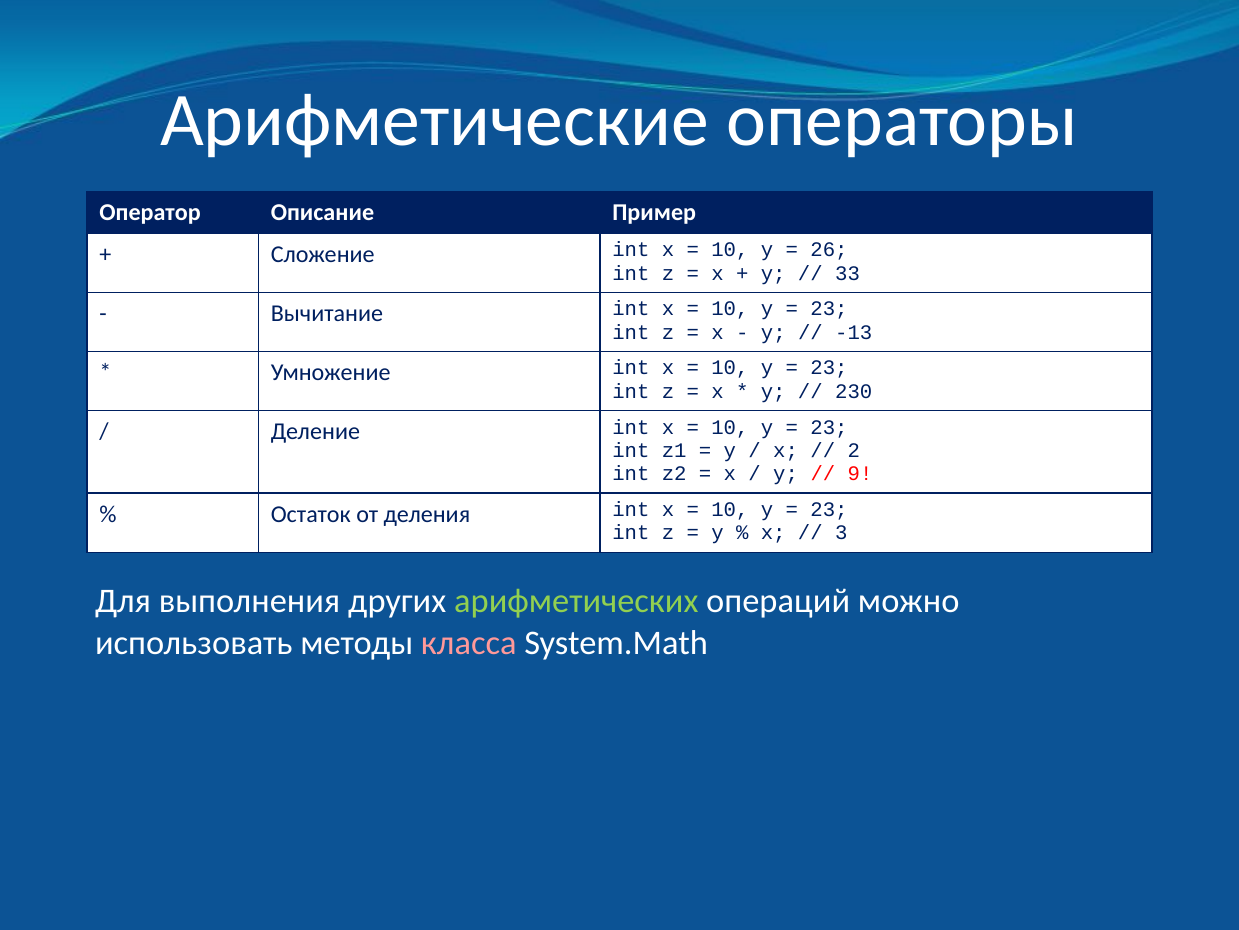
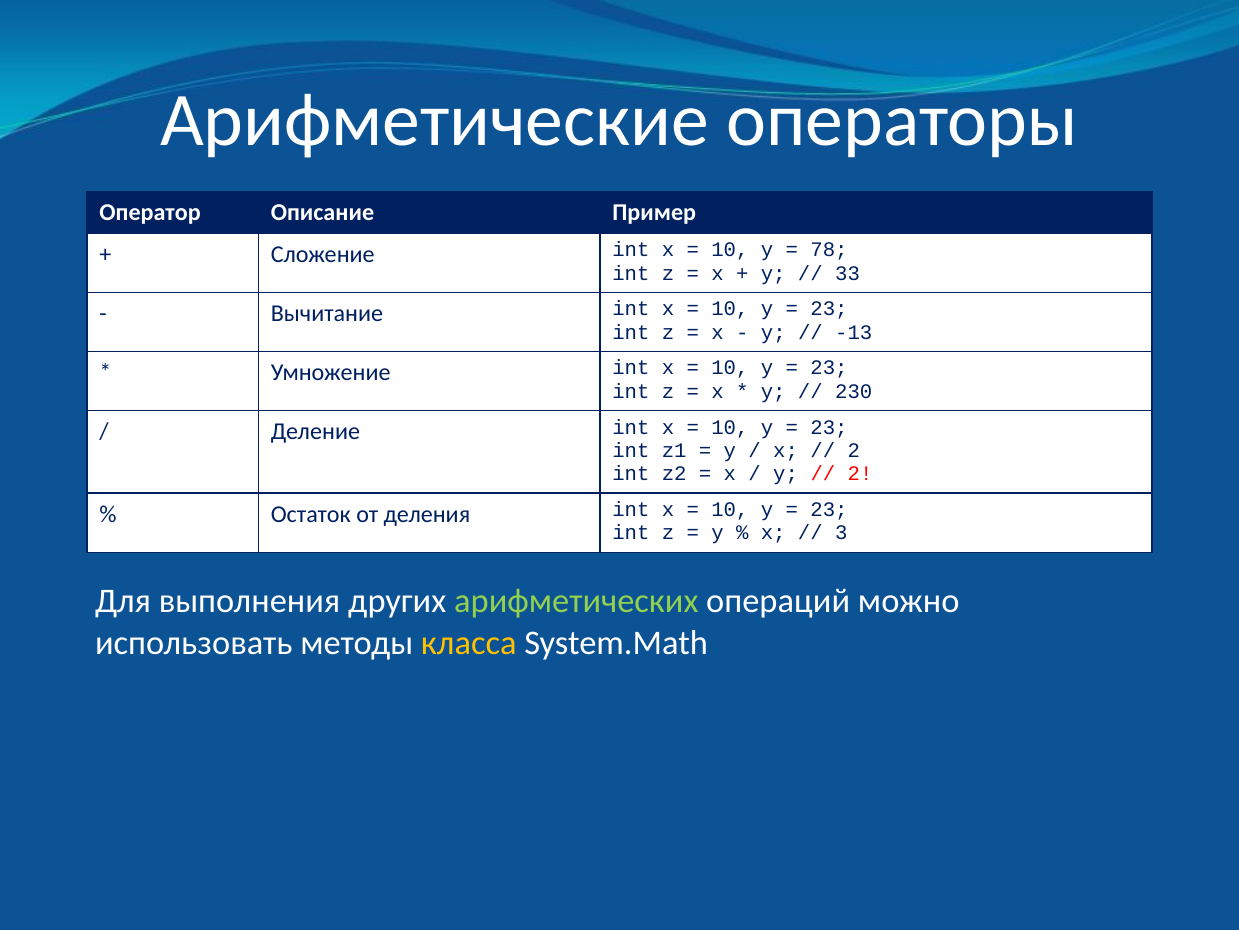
26: 26 -> 78
9 at (860, 474): 9 -> 2
класса colour: pink -> yellow
